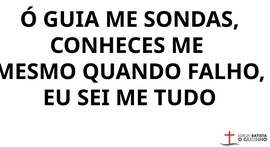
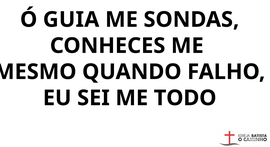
TUDO: TUDO -> TODO
